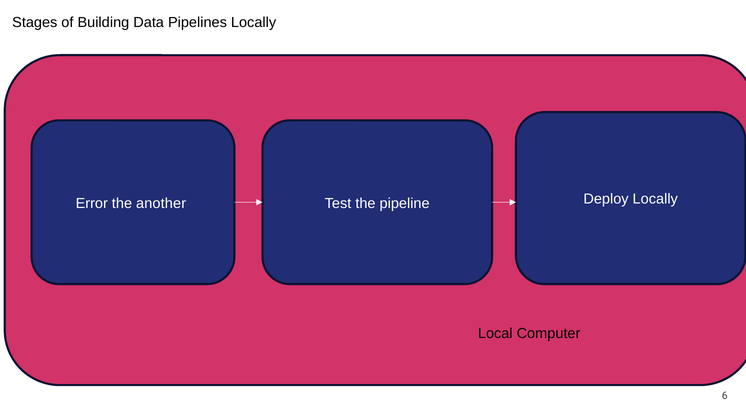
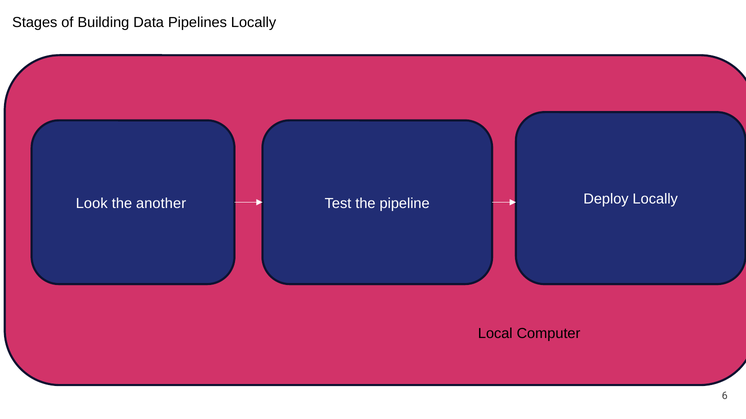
Error: Error -> Look
